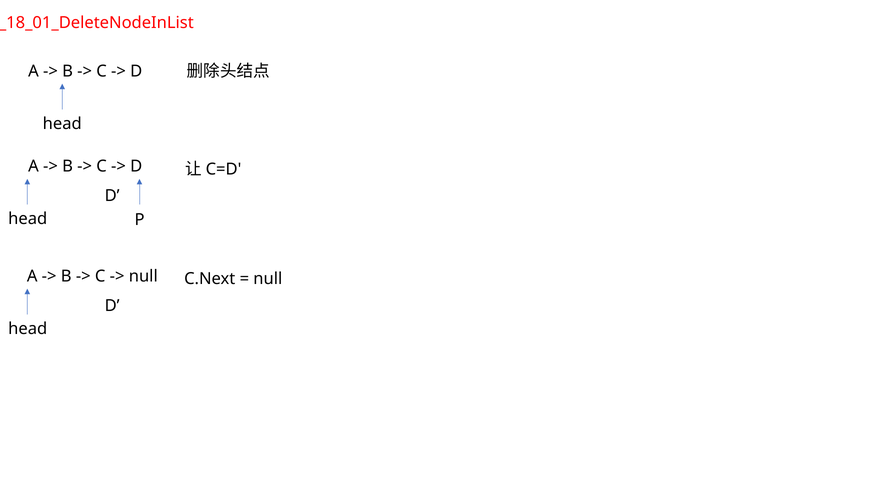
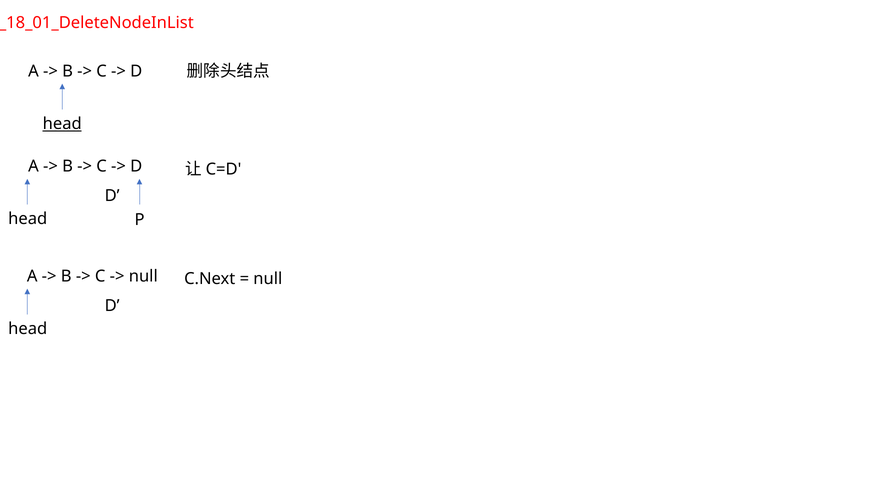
head at (62, 124) underline: none -> present
